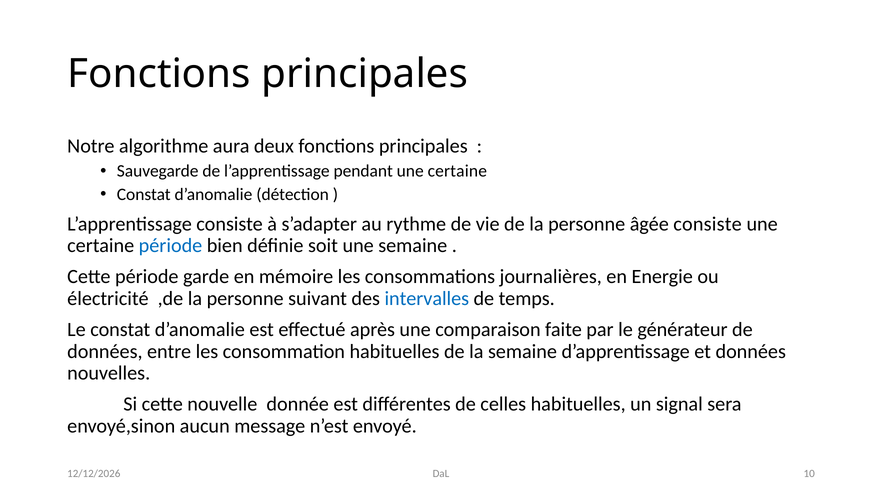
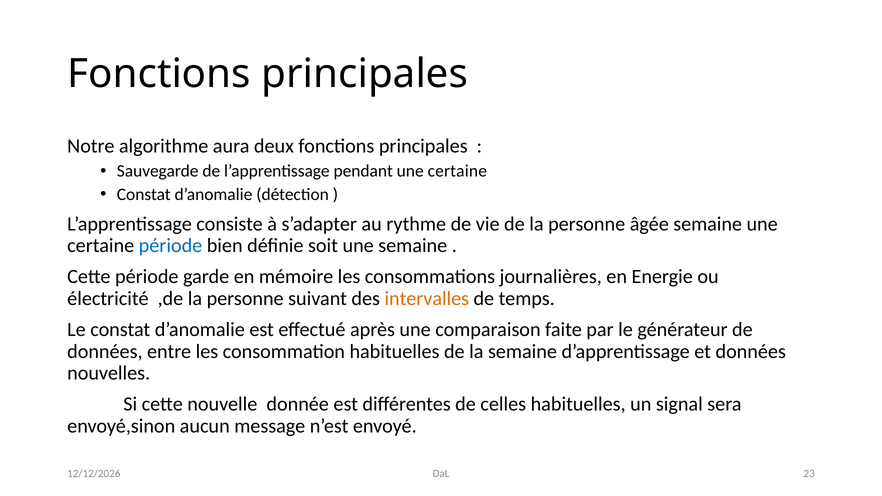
âgée consiste: consiste -> semaine
intervalles colour: blue -> orange
10: 10 -> 23
